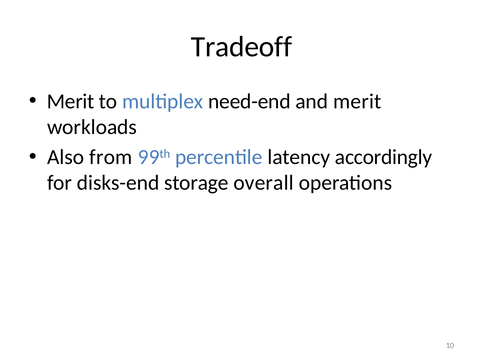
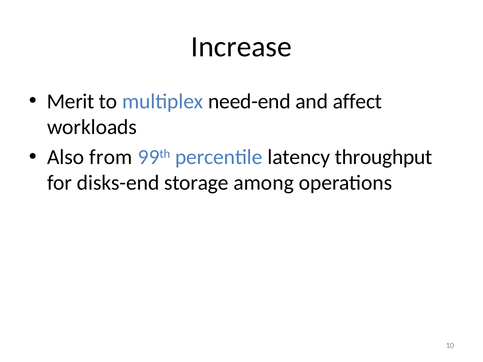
Tradeoff: Tradeoff -> Increase
and merit: merit -> affect
accordingly: accordingly -> throughput
overall: overall -> among
